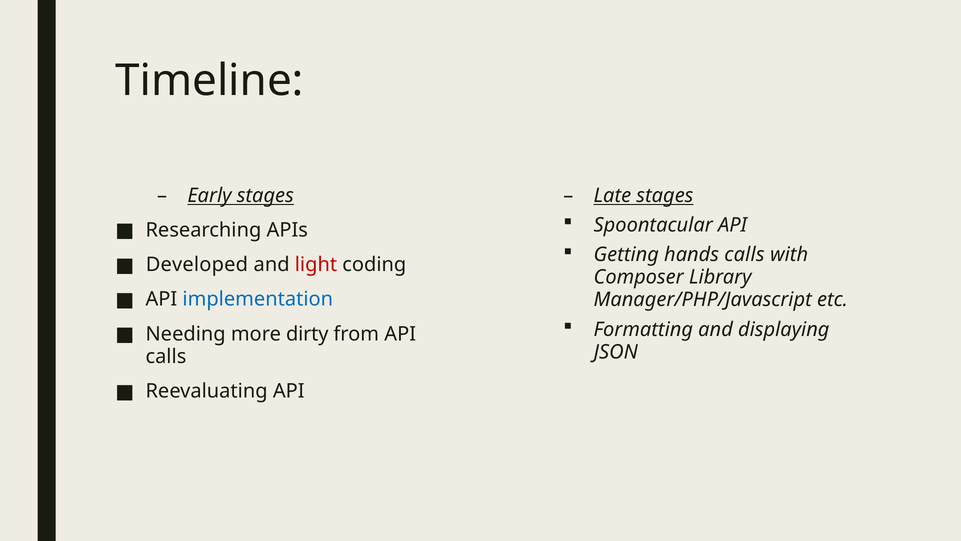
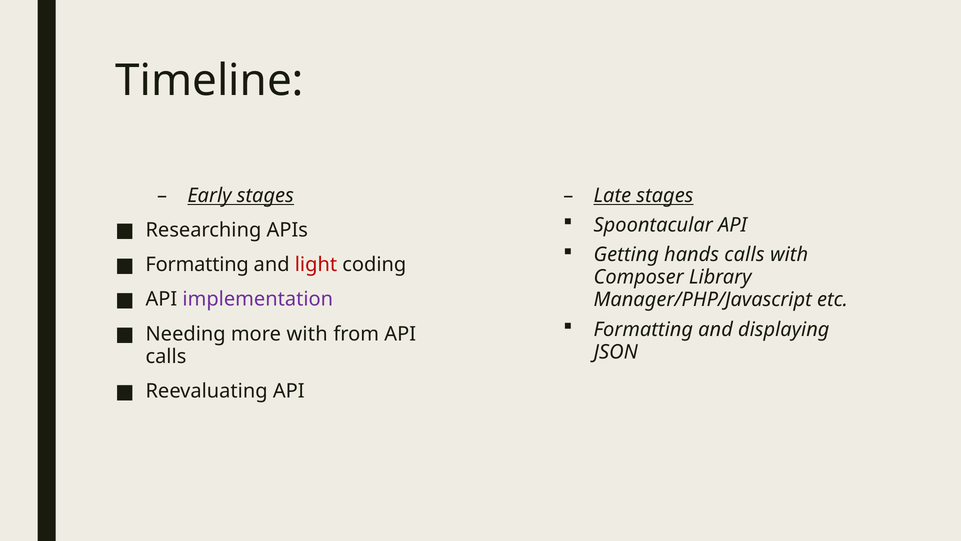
Developed at (197, 264): Developed -> Formatting
implementation colour: blue -> purple
more dirty: dirty -> with
